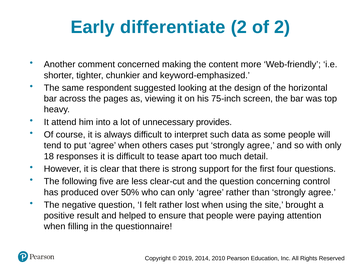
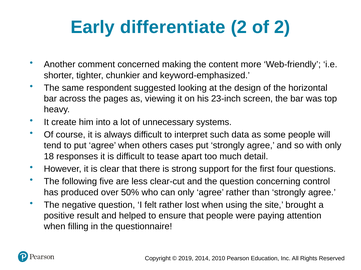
75-inch: 75-inch -> 23-inch
attend: attend -> create
provides: provides -> systems
